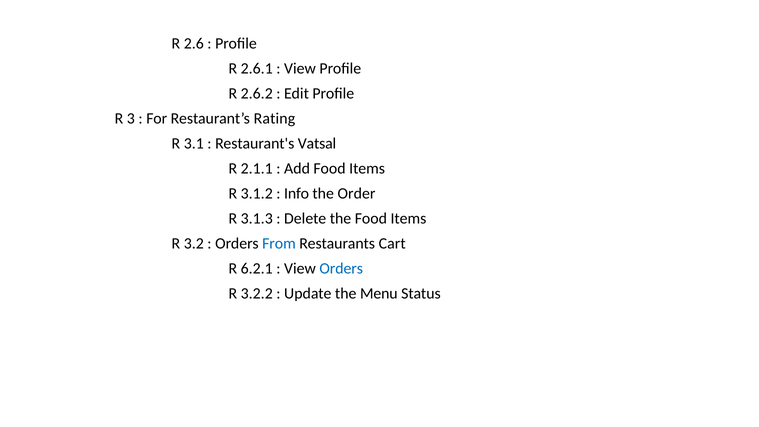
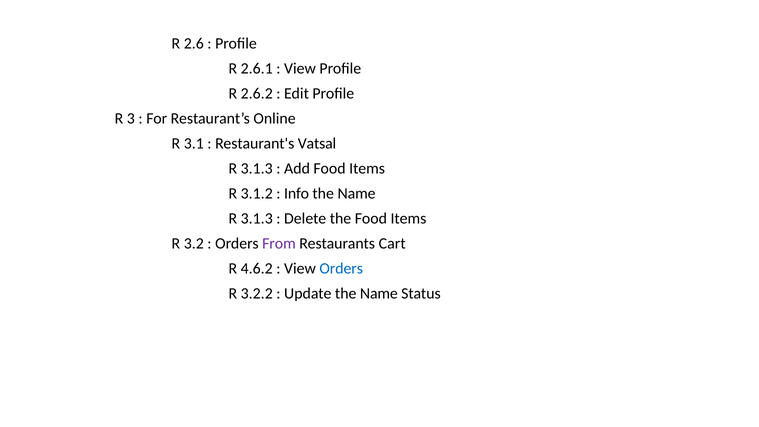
Rating: Rating -> Online
2.1.1 at (257, 168): 2.1.1 -> 3.1.3
Order at (356, 193): Order -> Name
From colour: blue -> purple
6.2.1: 6.2.1 -> 4.6.2
Update the Menu: Menu -> Name
